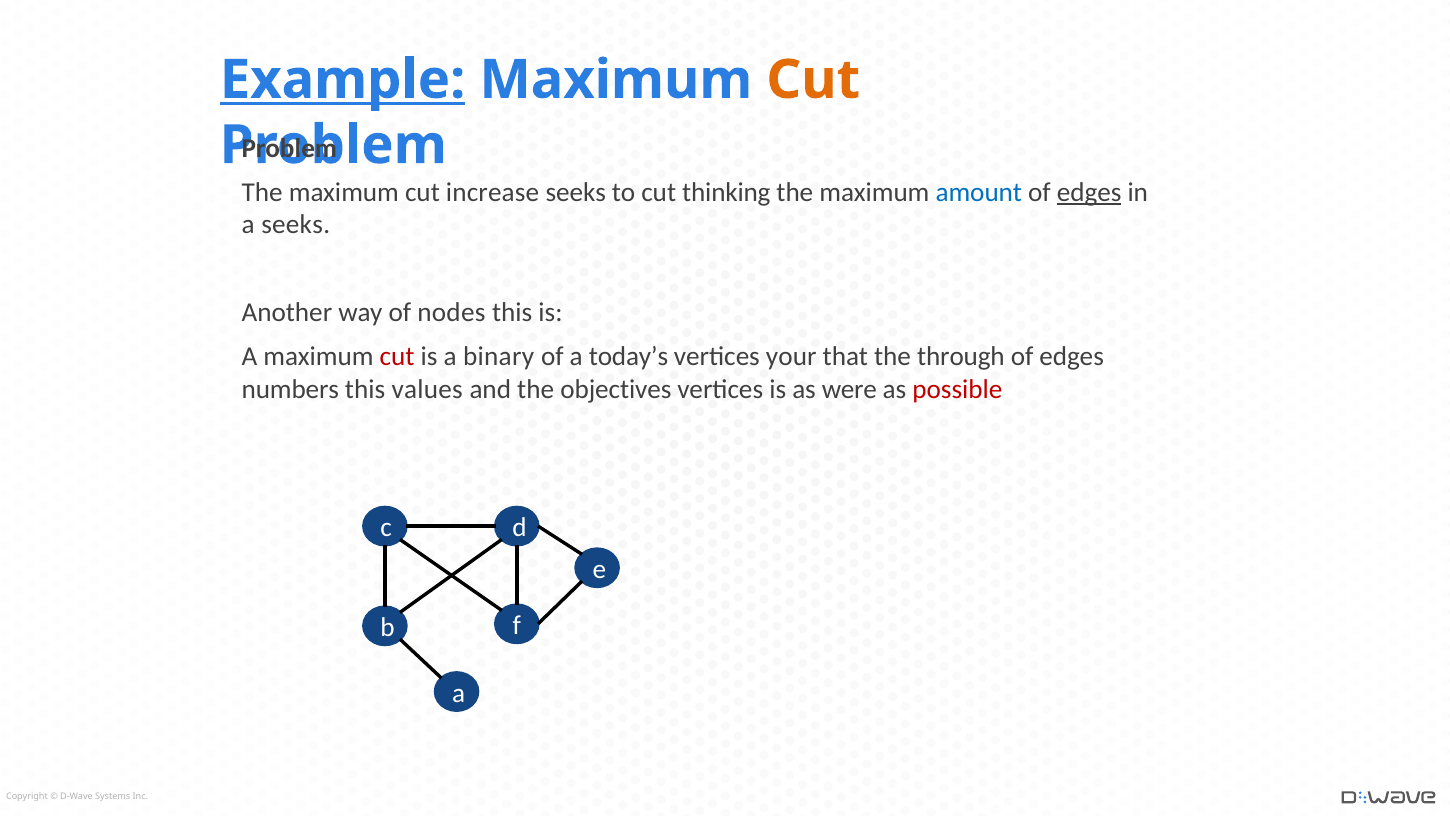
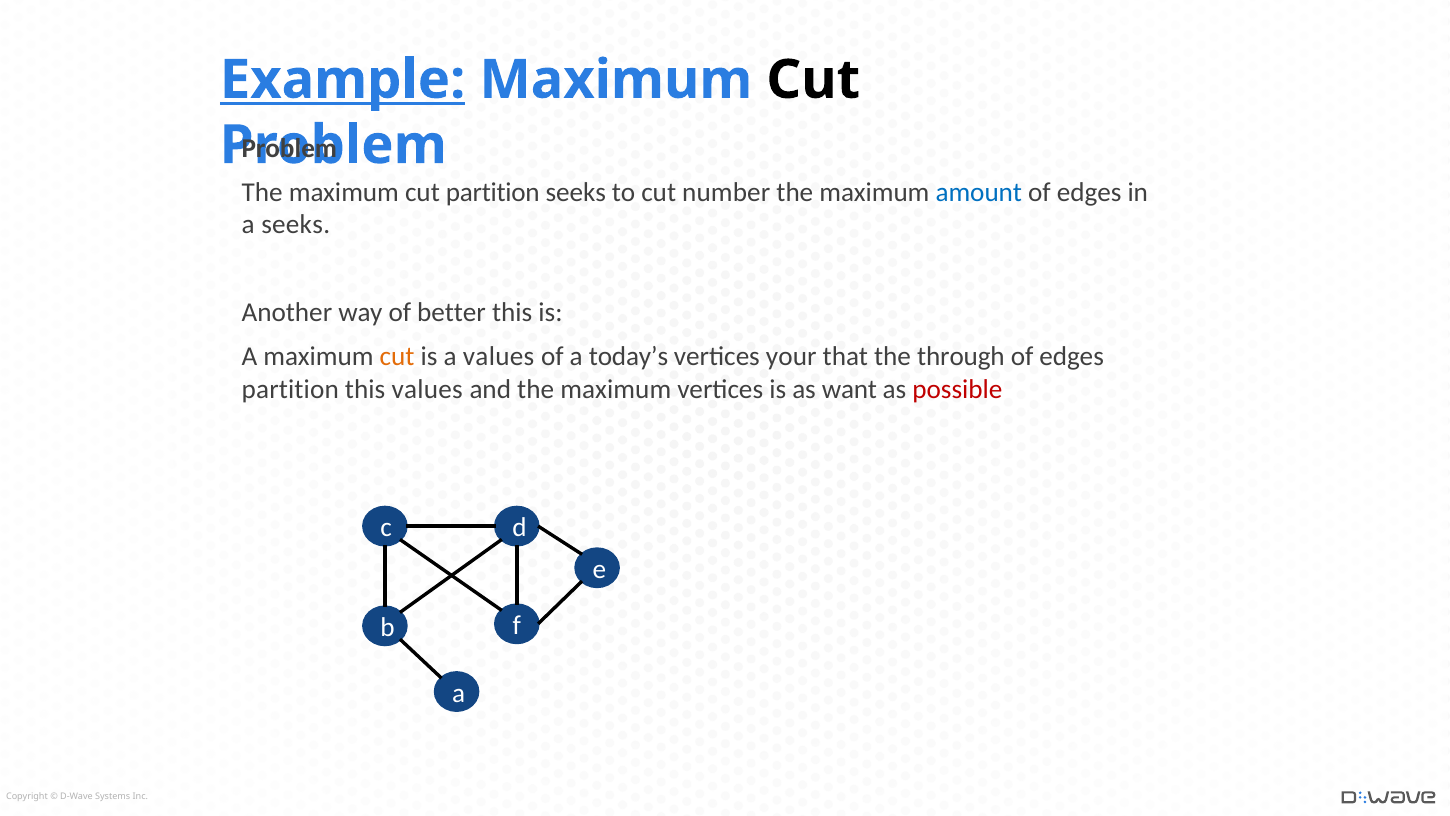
Cut at (813, 80) colour: orange -> black
increase at (493, 192): increase -> partition
thinking: thinking -> number
edges at (1089, 192) underline: present -> none
nodes: nodes -> better
cut at (397, 356) colour: red -> orange
a binary: binary -> values
numbers at (290, 389): numbers -> partition
and the objectives: objectives -> maximum
were: were -> want
